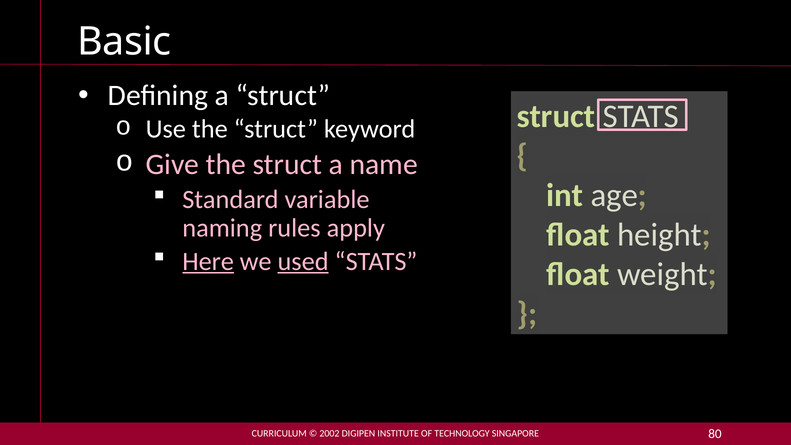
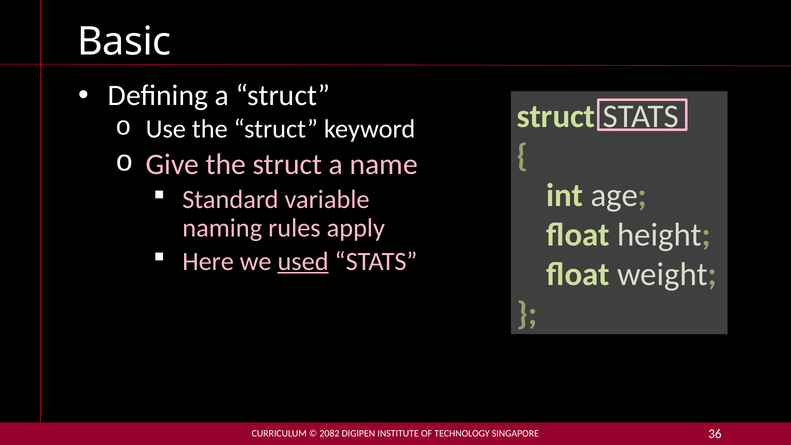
Here underline: present -> none
2002: 2002 -> 2082
80: 80 -> 36
